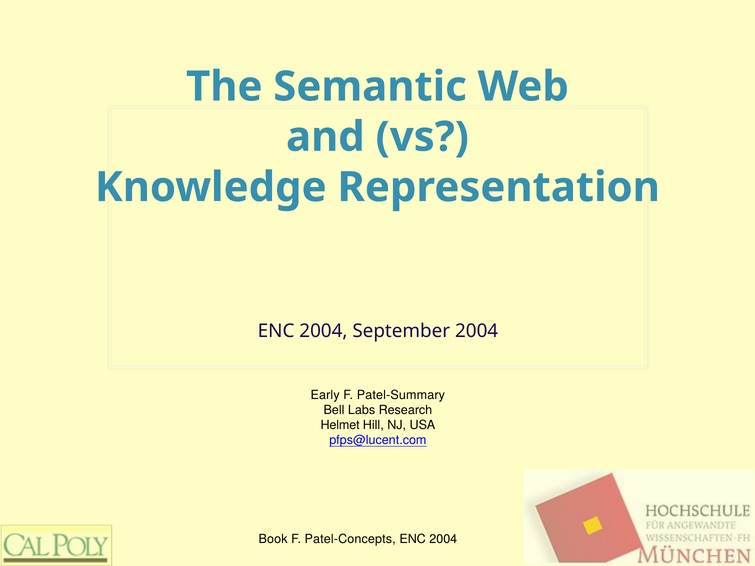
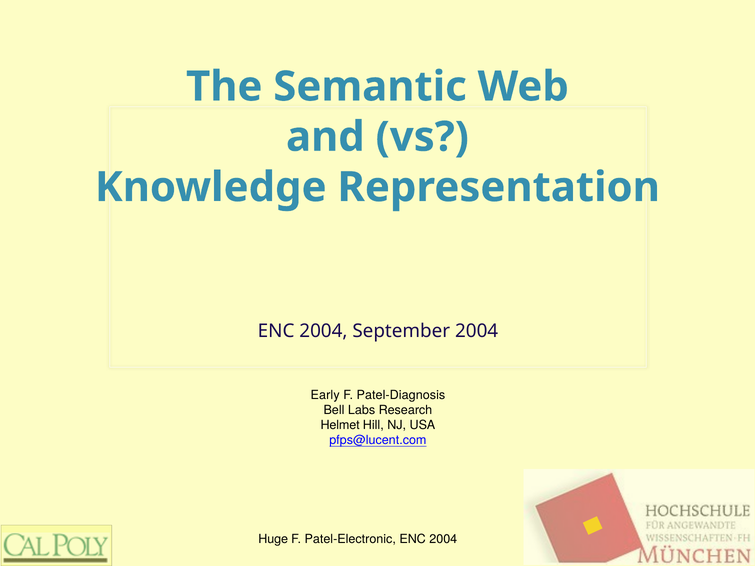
Patel-Summary: Patel-Summary -> Patel-Diagnosis
Book: Book -> Huge
Patel-Concepts: Patel-Concepts -> Patel-Electronic
